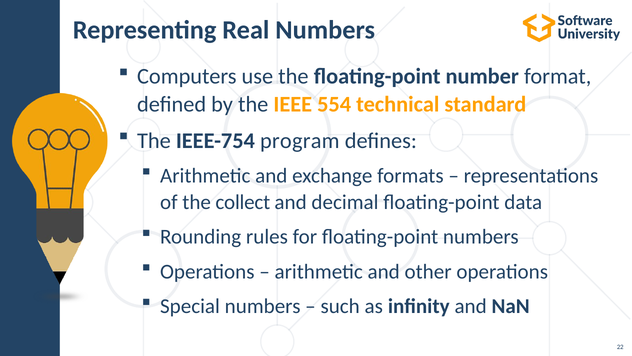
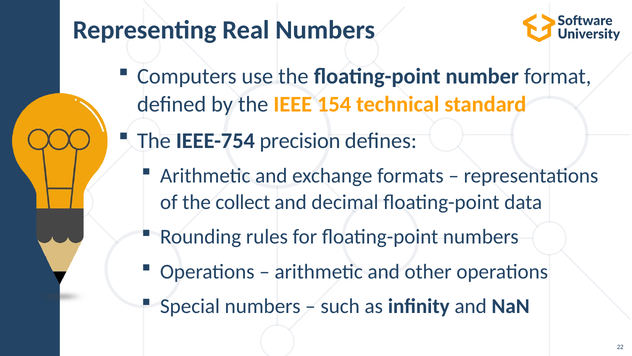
554: 554 -> 154
program: program -> precision
